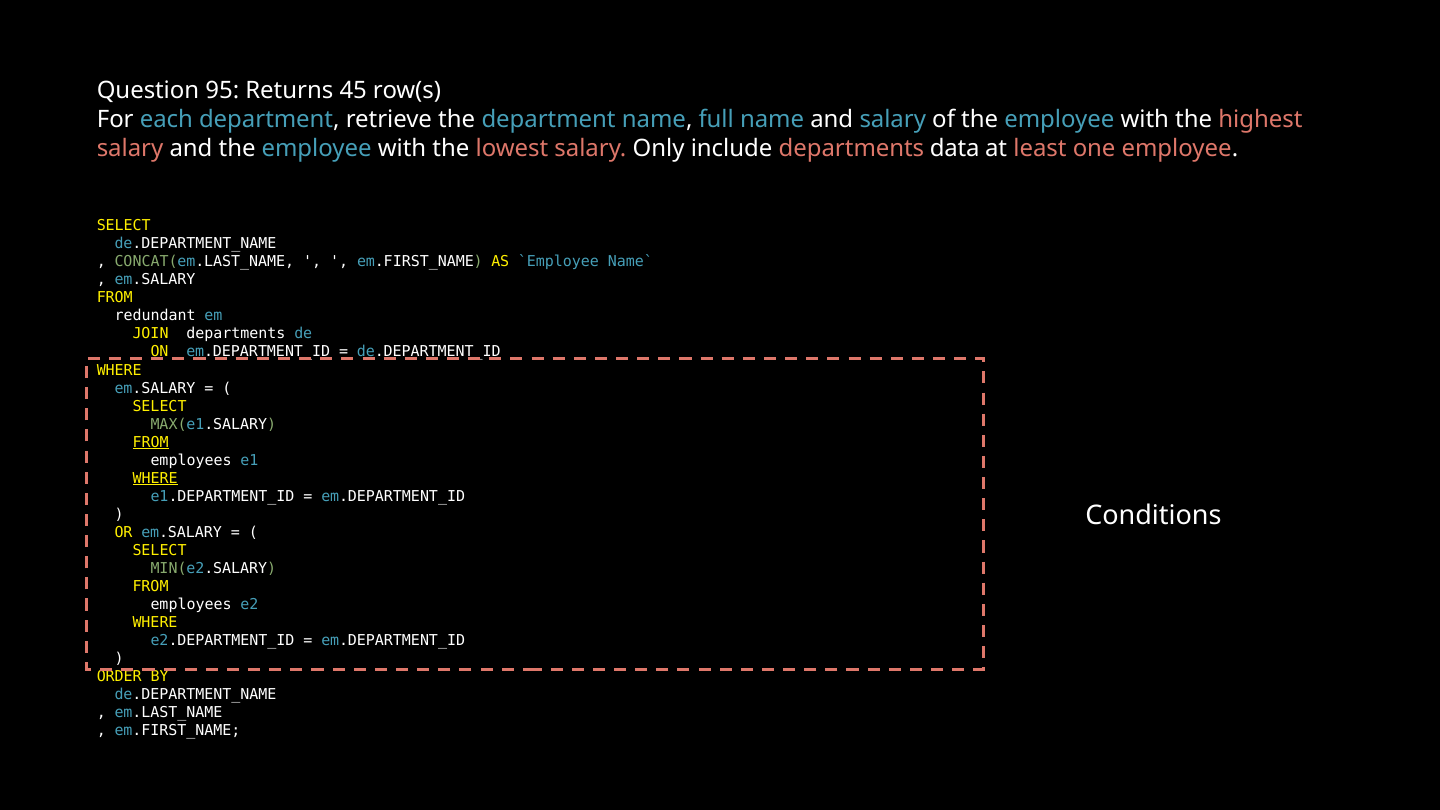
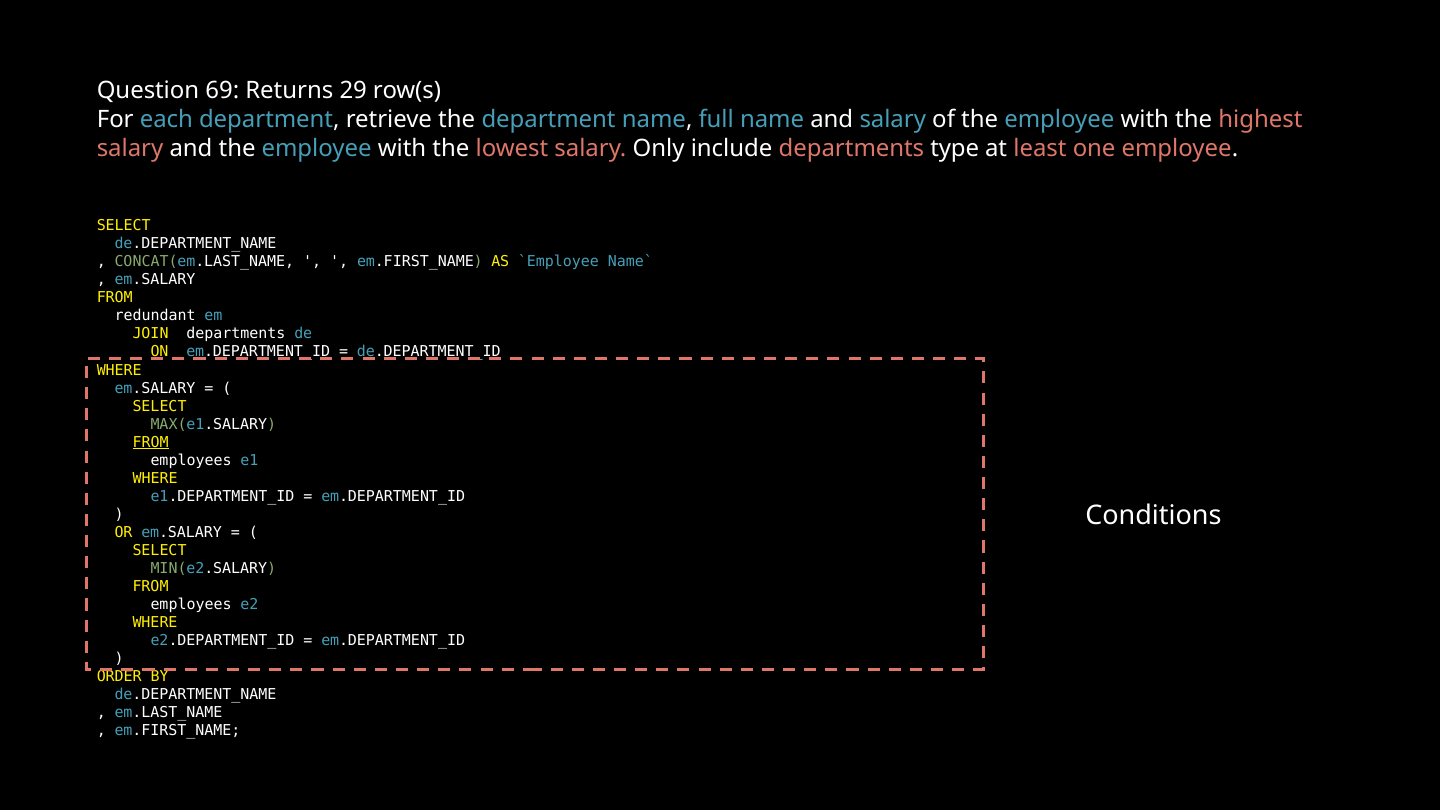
95: 95 -> 69
45: 45 -> 29
data: data -> type
WHERE at (155, 478) underline: present -> none
